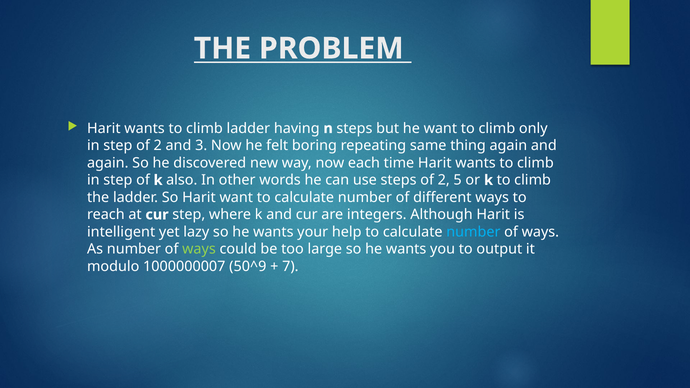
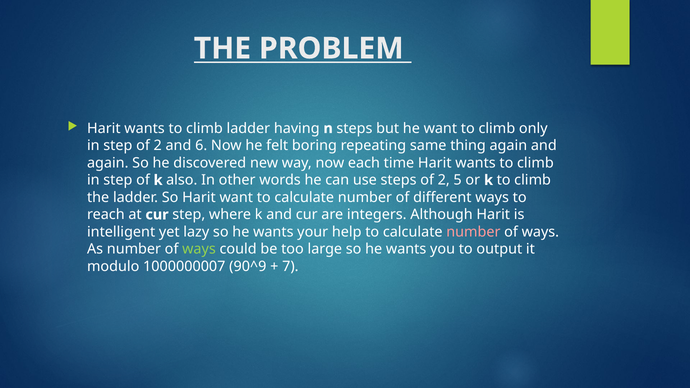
3: 3 -> 6
number at (473, 232) colour: light blue -> pink
50^9: 50^9 -> 90^9
